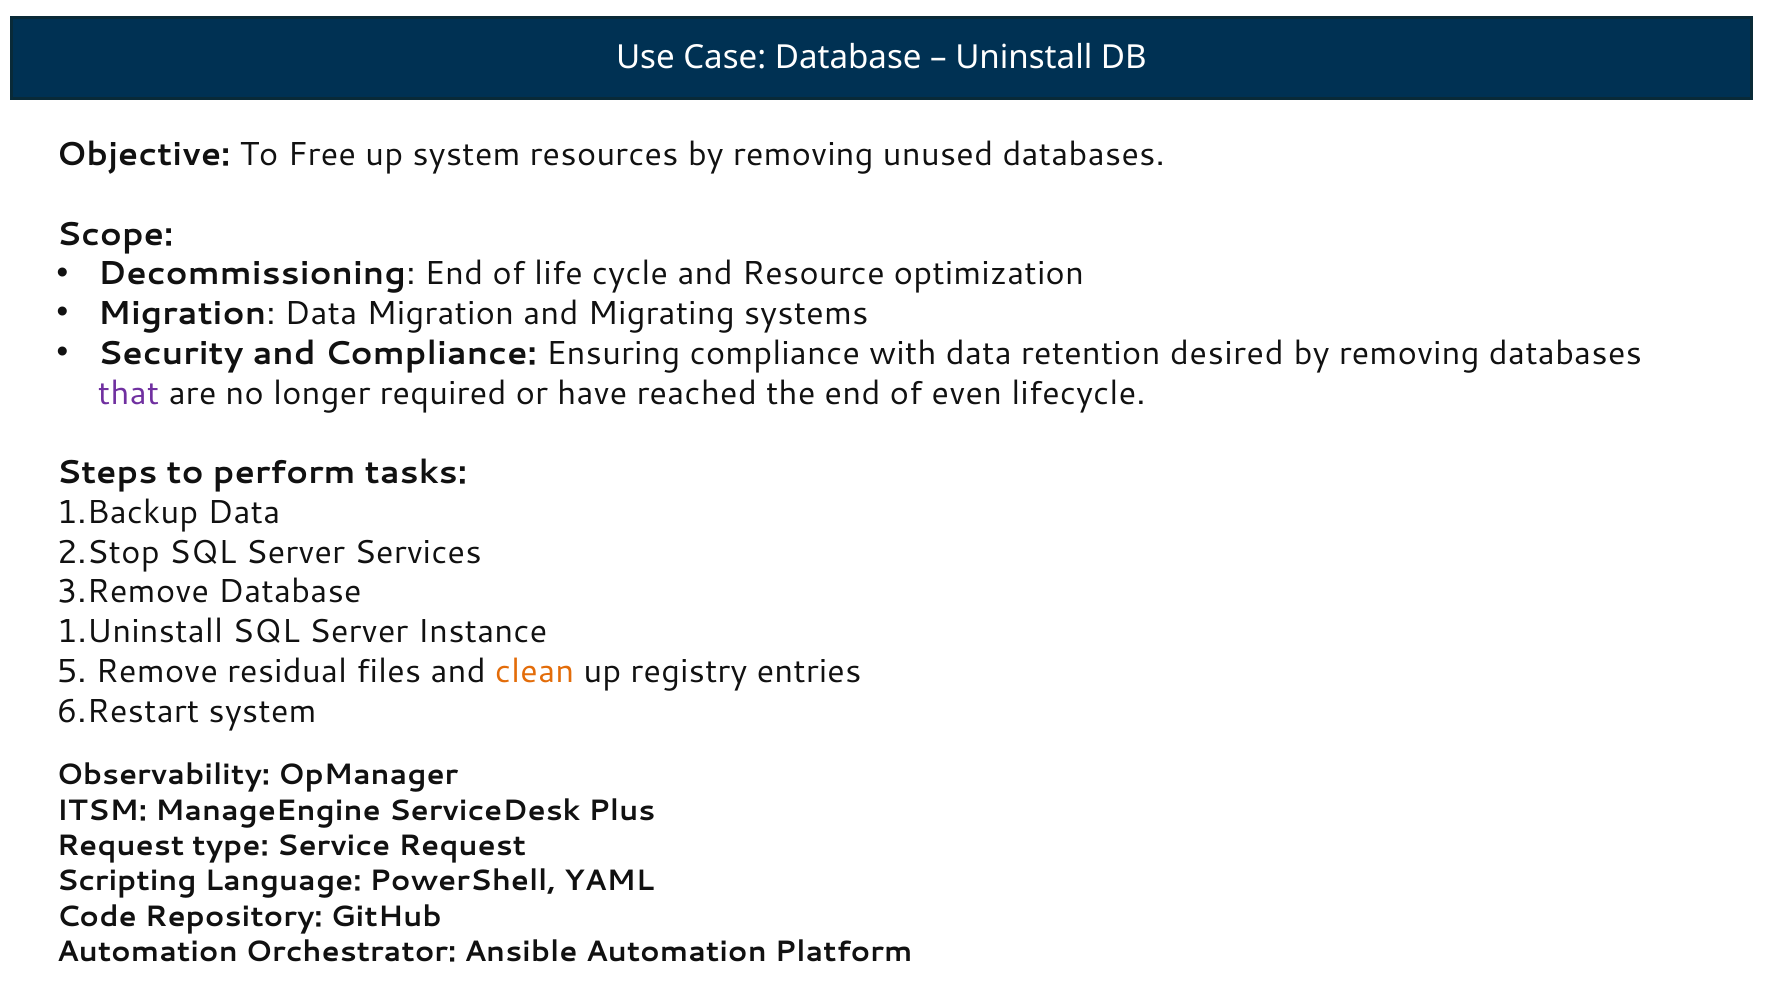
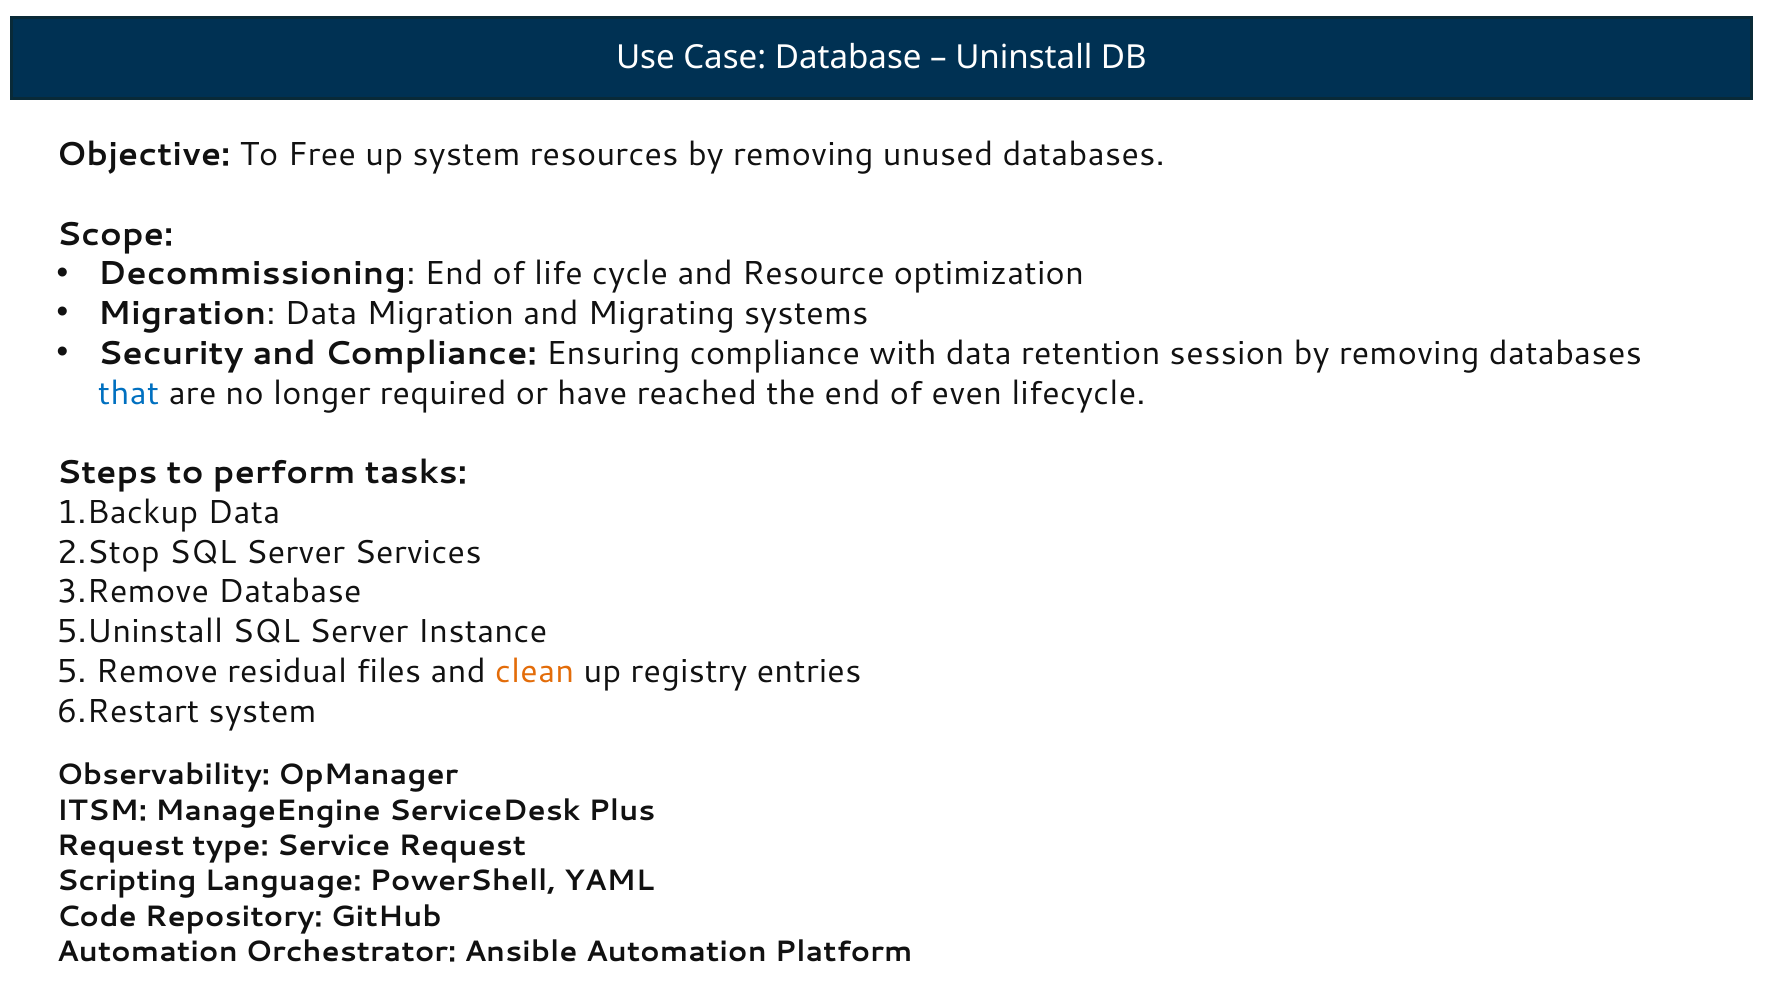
desired: desired -> session
that colour: purple -> blue
1.Uninstall: 1.Uninstall -> 5.Uninstall
